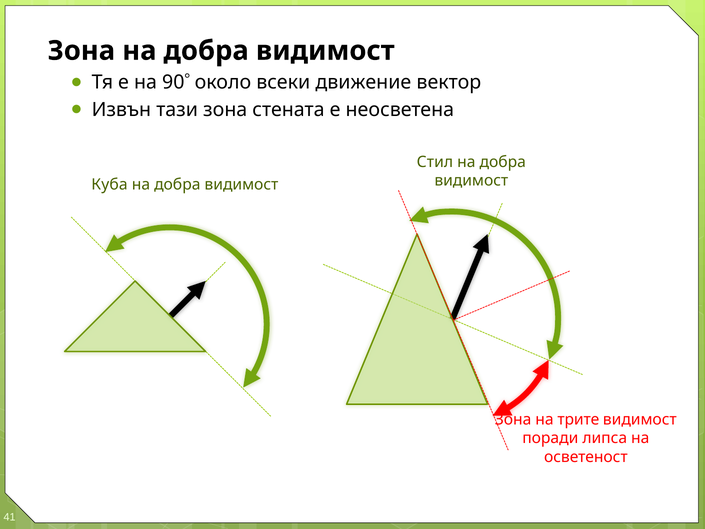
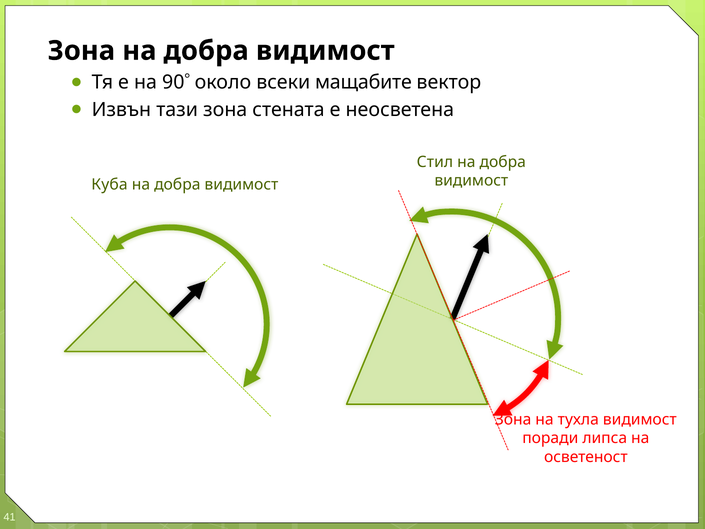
движение: движение -> мащабите
трите: трите -> тухла
